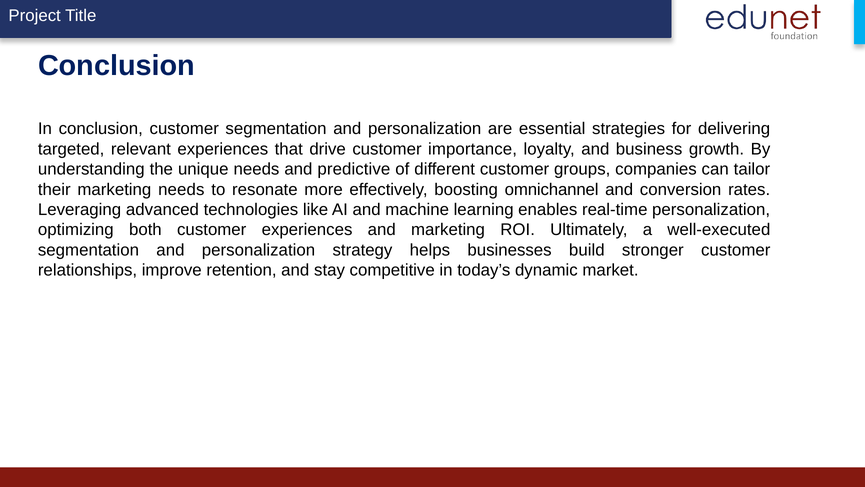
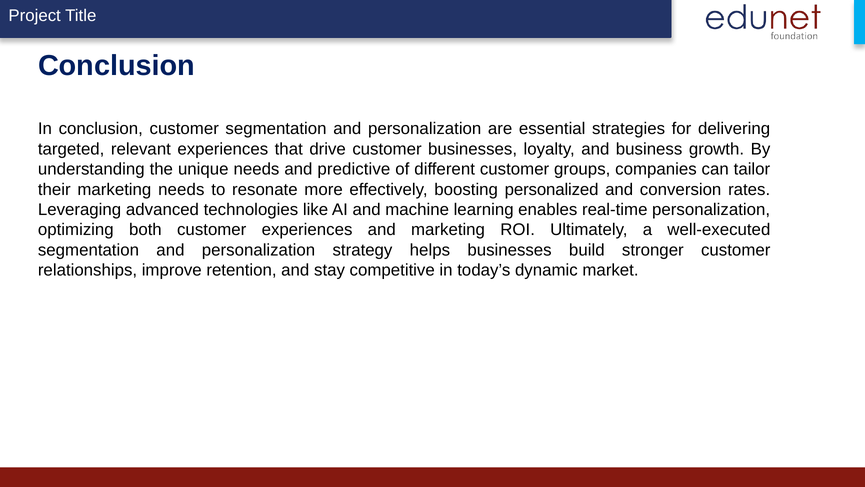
customer importance: importance -> businesses
omnichannel: omnichannel -> personalized
